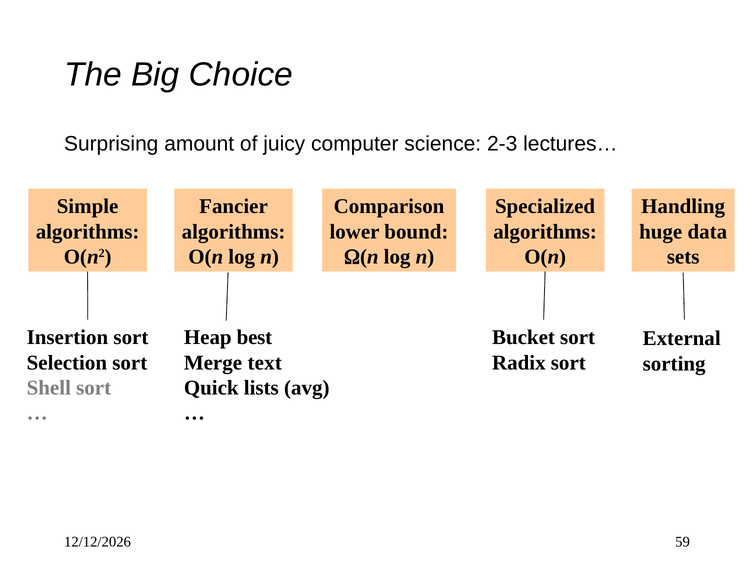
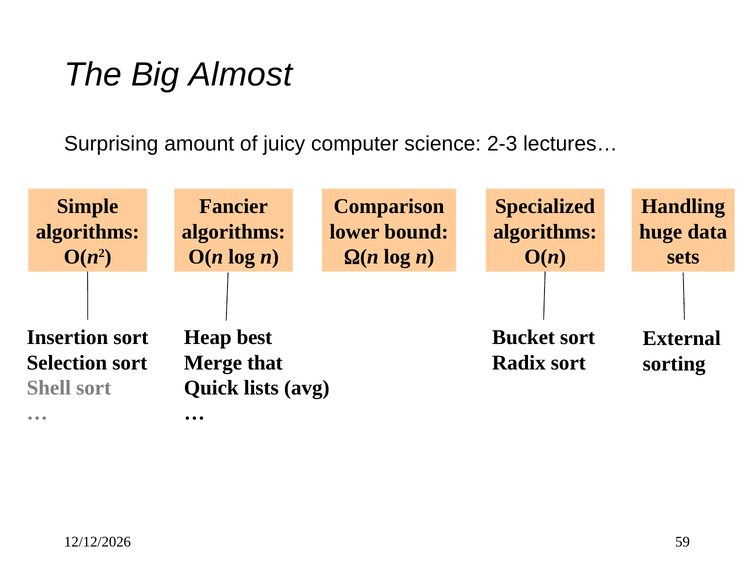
Choice: Choice -> Almost
text: text -> that
